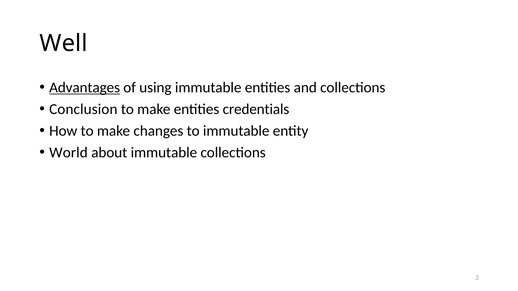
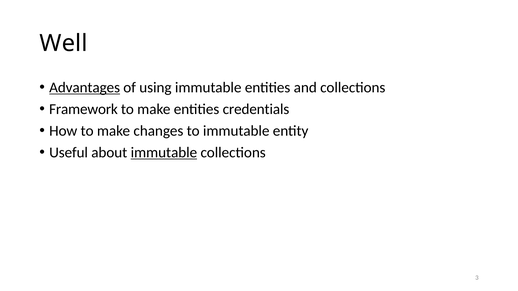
Conclusion: Conclusion -> Framework
World: World -> Useful
immutable at (164, 153) underline: none -> present
